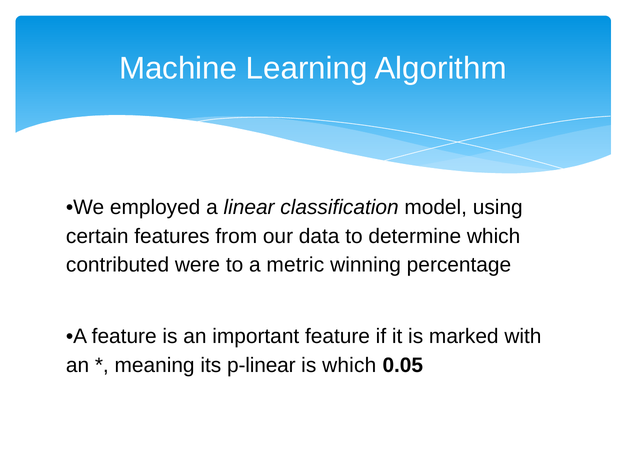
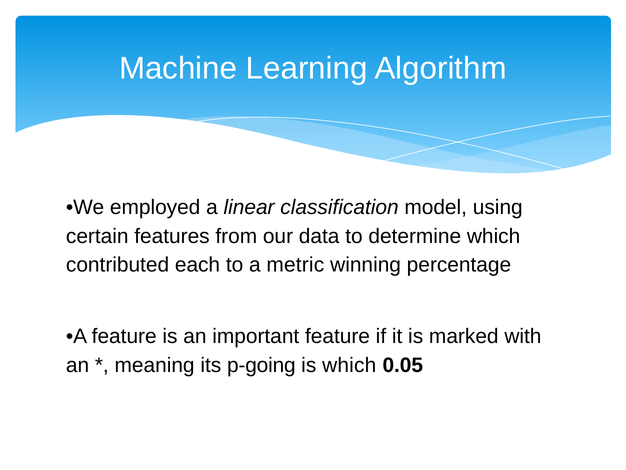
were: were -> each
p-linear: p-linear -> p-going
